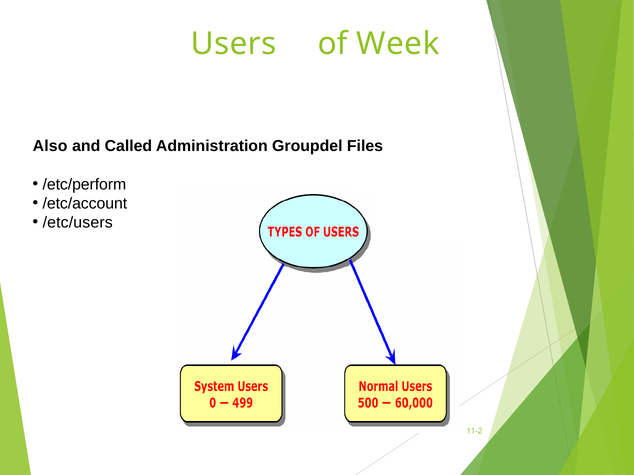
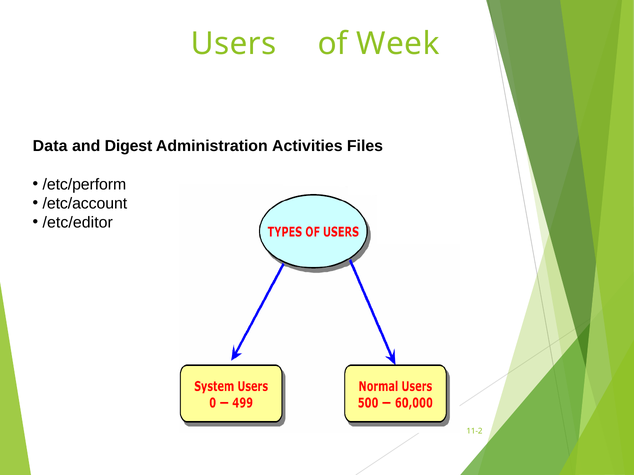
Also: Also -> Data
Called: Called -> Digest
Groupdel: Groupdel -> Activities
/etc/users: /etc/users -> /etc/editor
